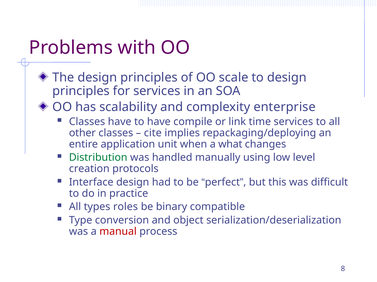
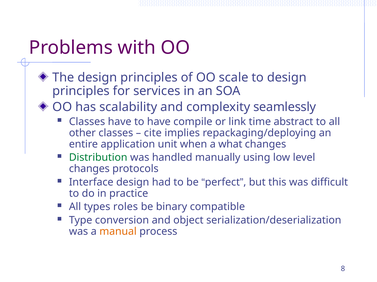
enterprise: enterprise -> seamlessly
time services: services -> abstract
creation at (89, 169): creation -> changes
manual colour: red -> orange
